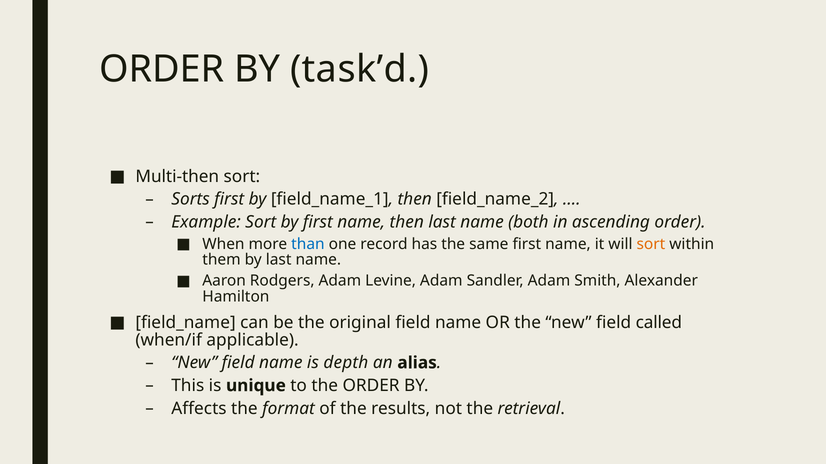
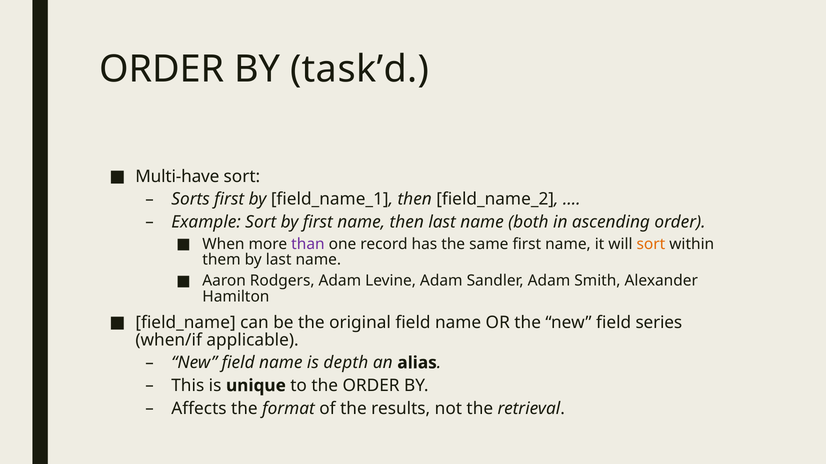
Multi-then: Multi-then -> Multi-have
than colour: blue -> purple
called: called -> series
